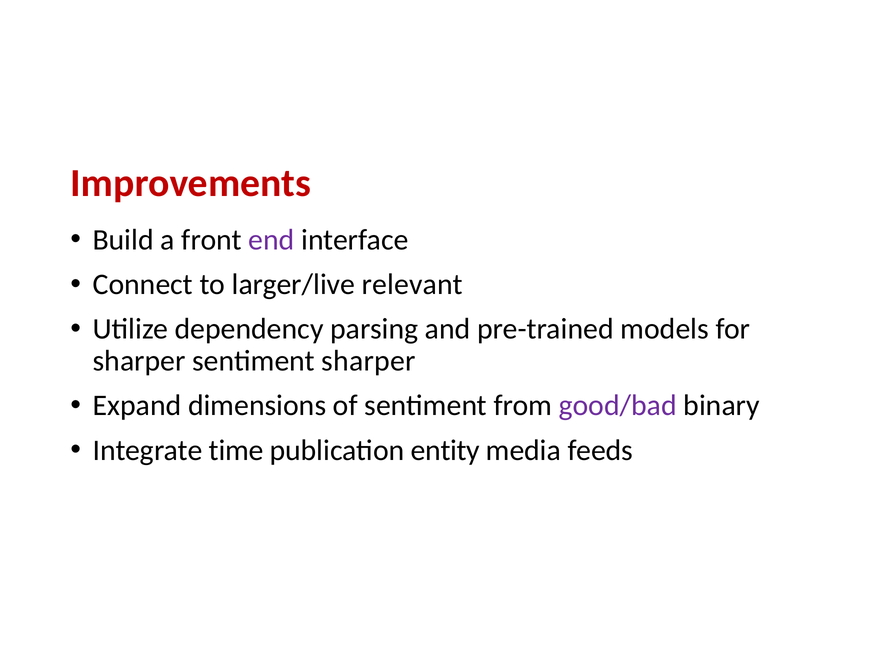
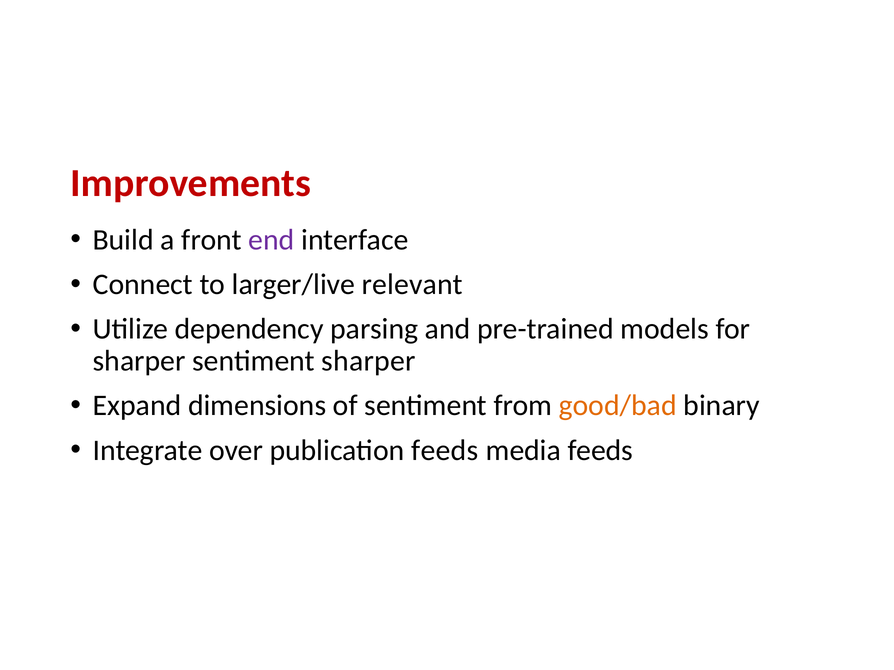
good/bad colour: purple -> orange
time: time -> over
publication entity: entity -> feeds
